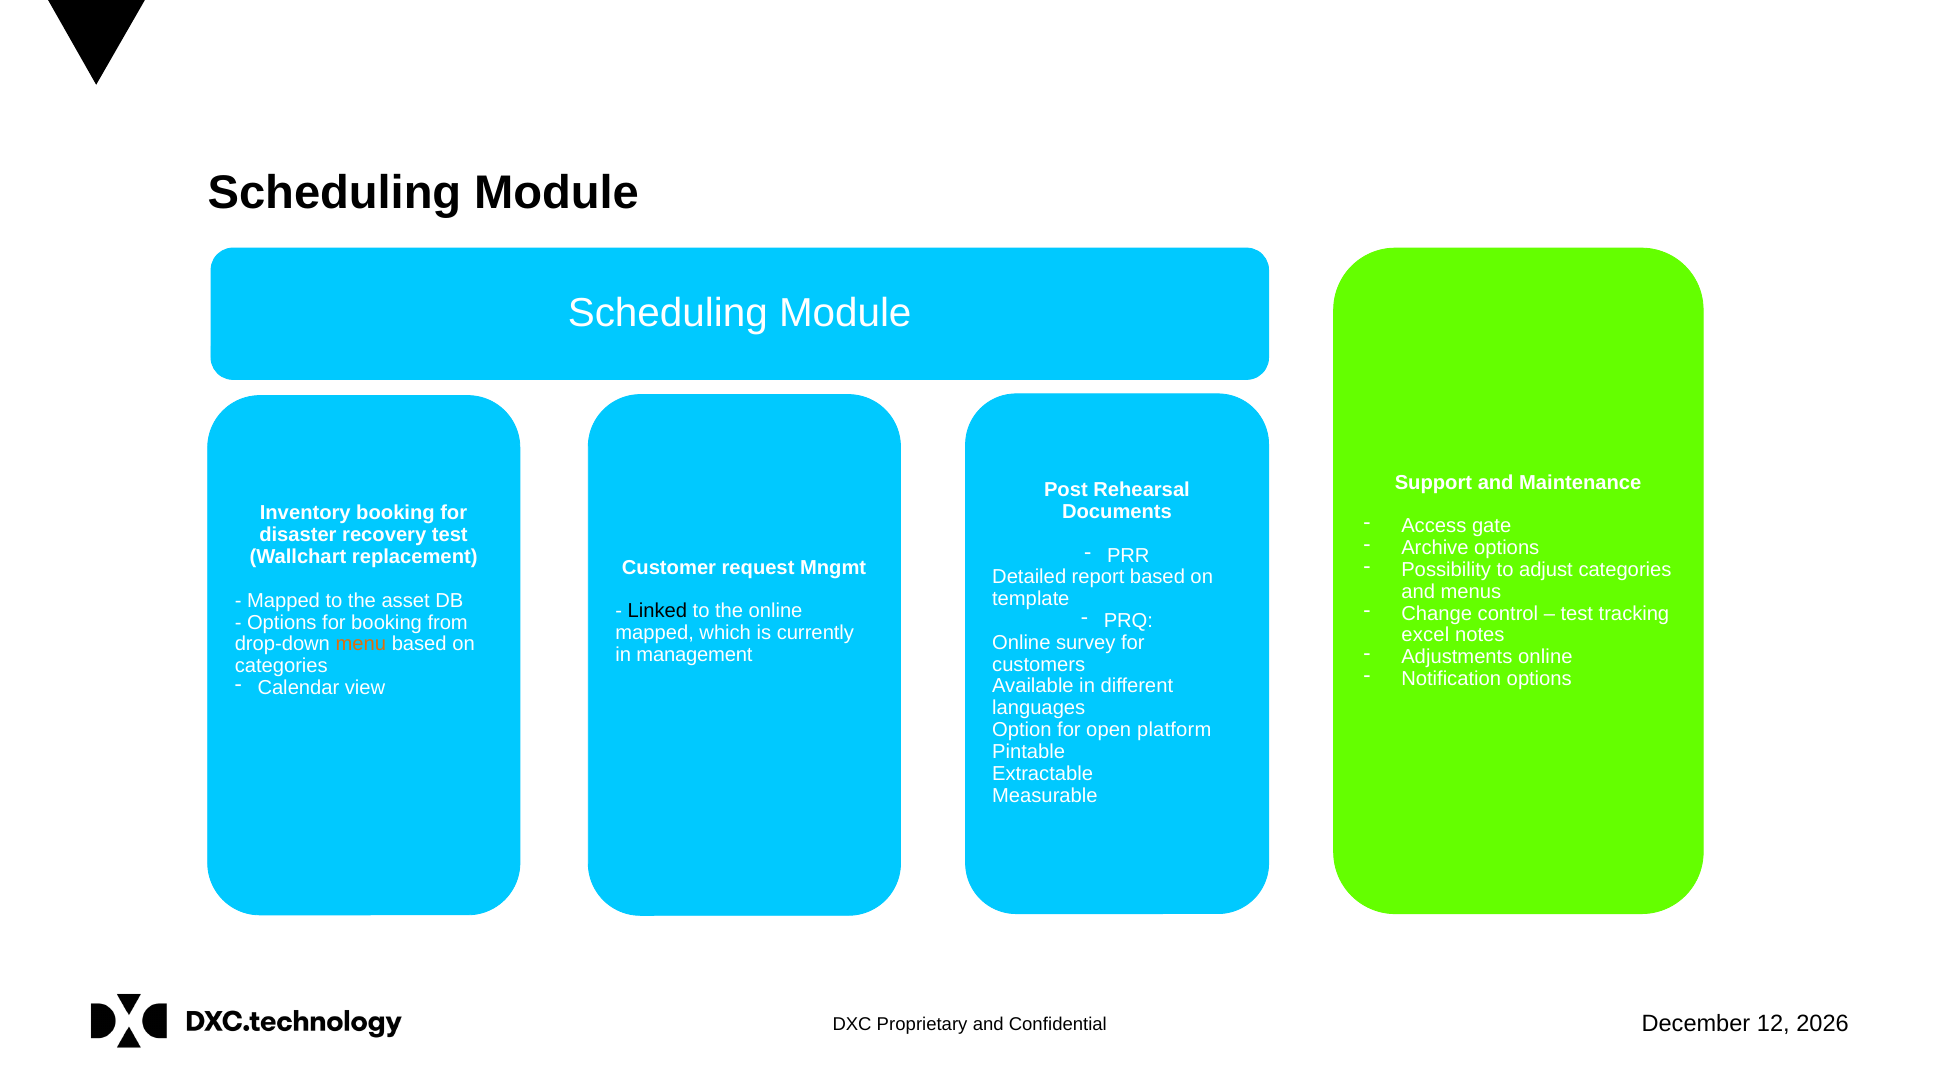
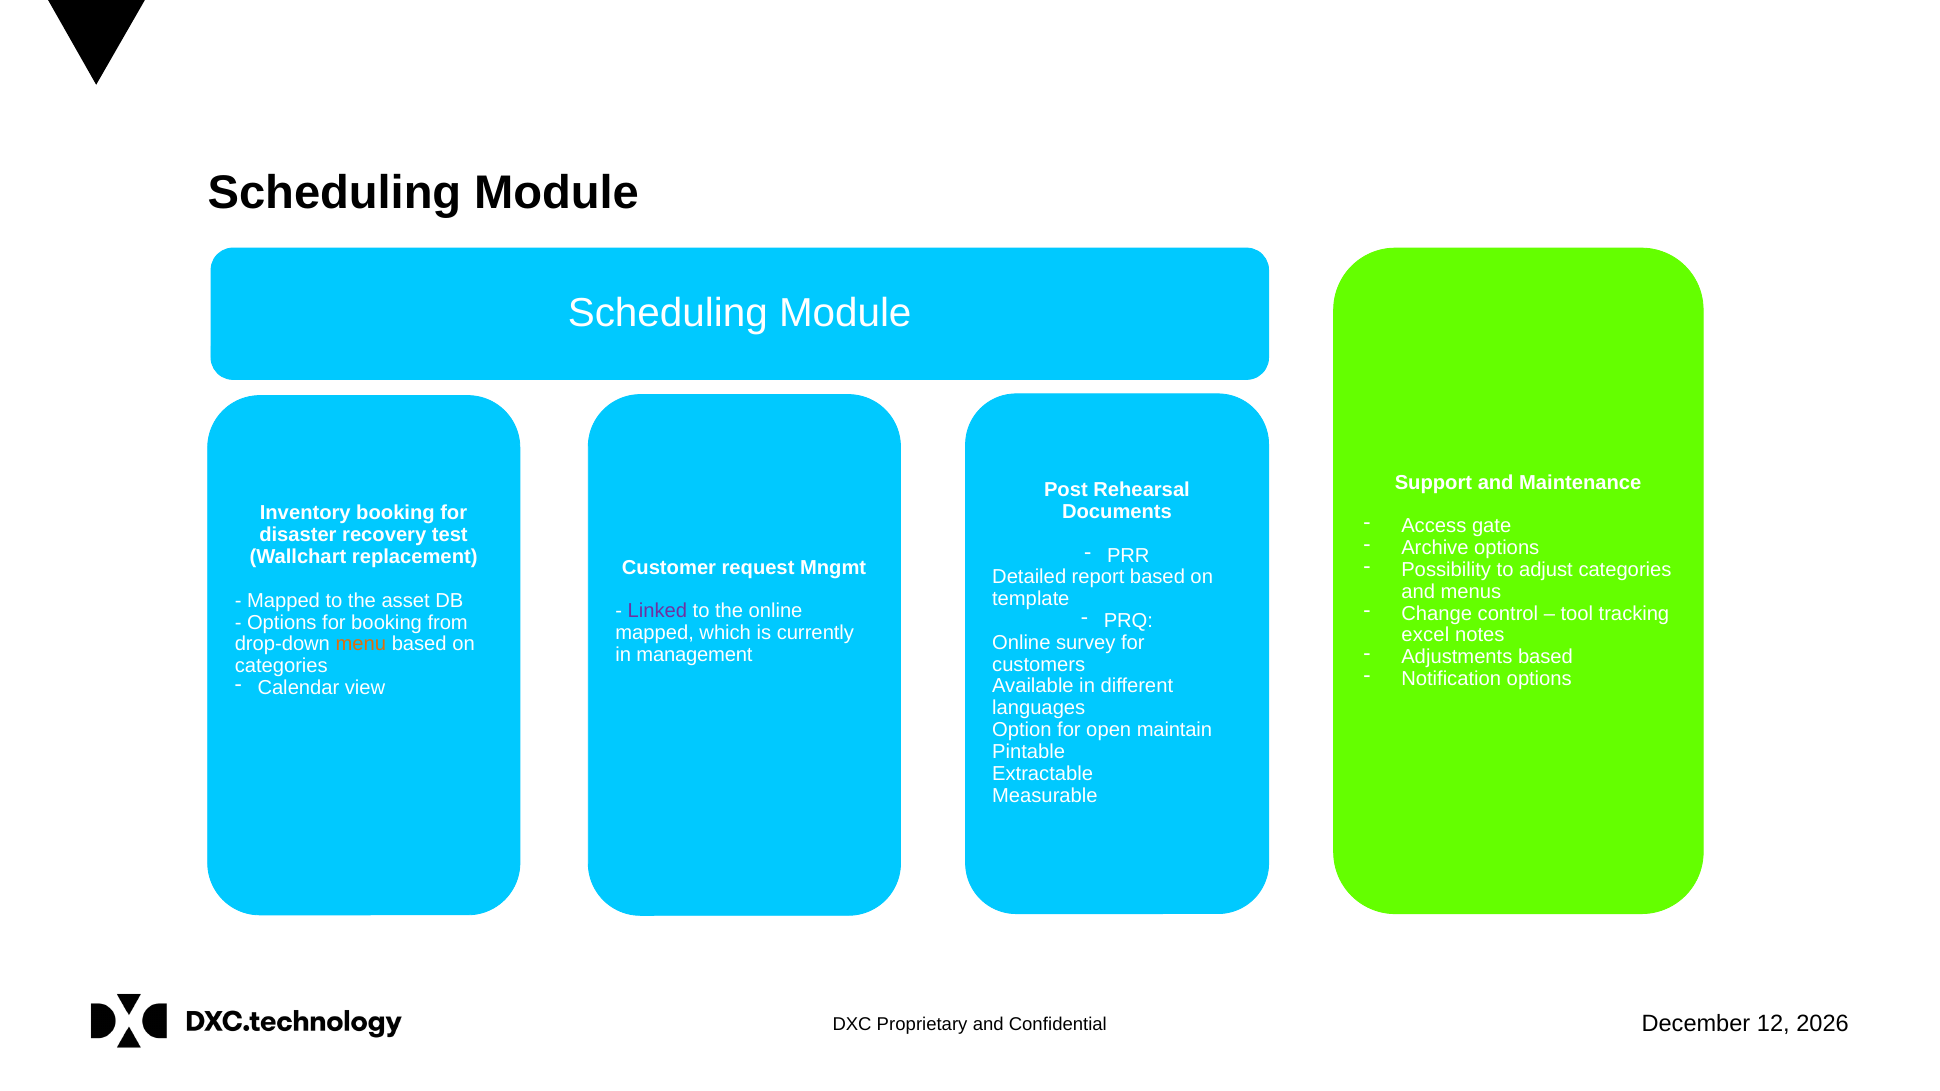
Linked colour: black -> purple
test at (1577, 614): test -> tool
Adjustments online: online -> based
platform: platform -> maintain
